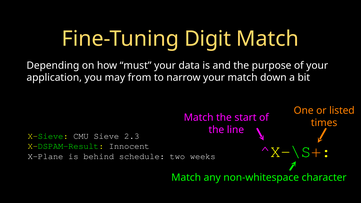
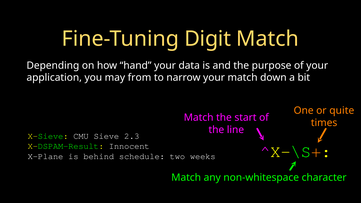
must: must -> hand
listed: listed -> quite
